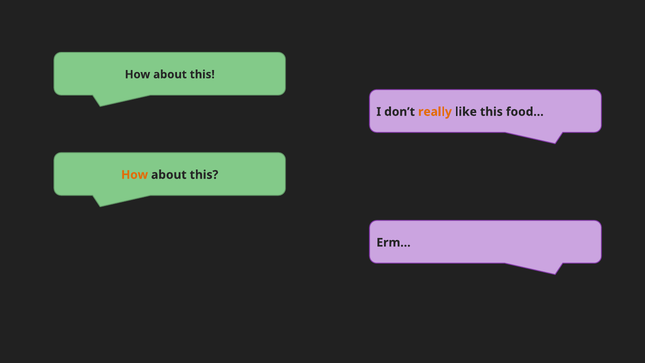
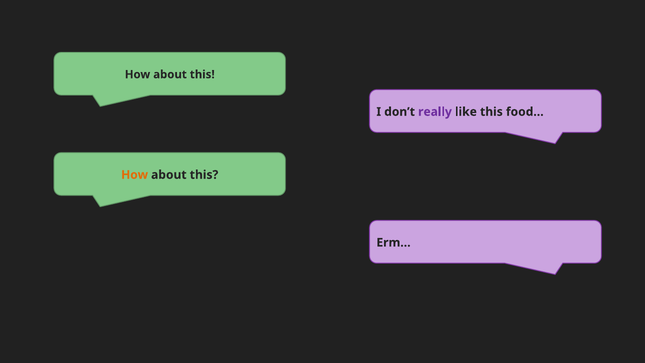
really colour: orange -> purple
